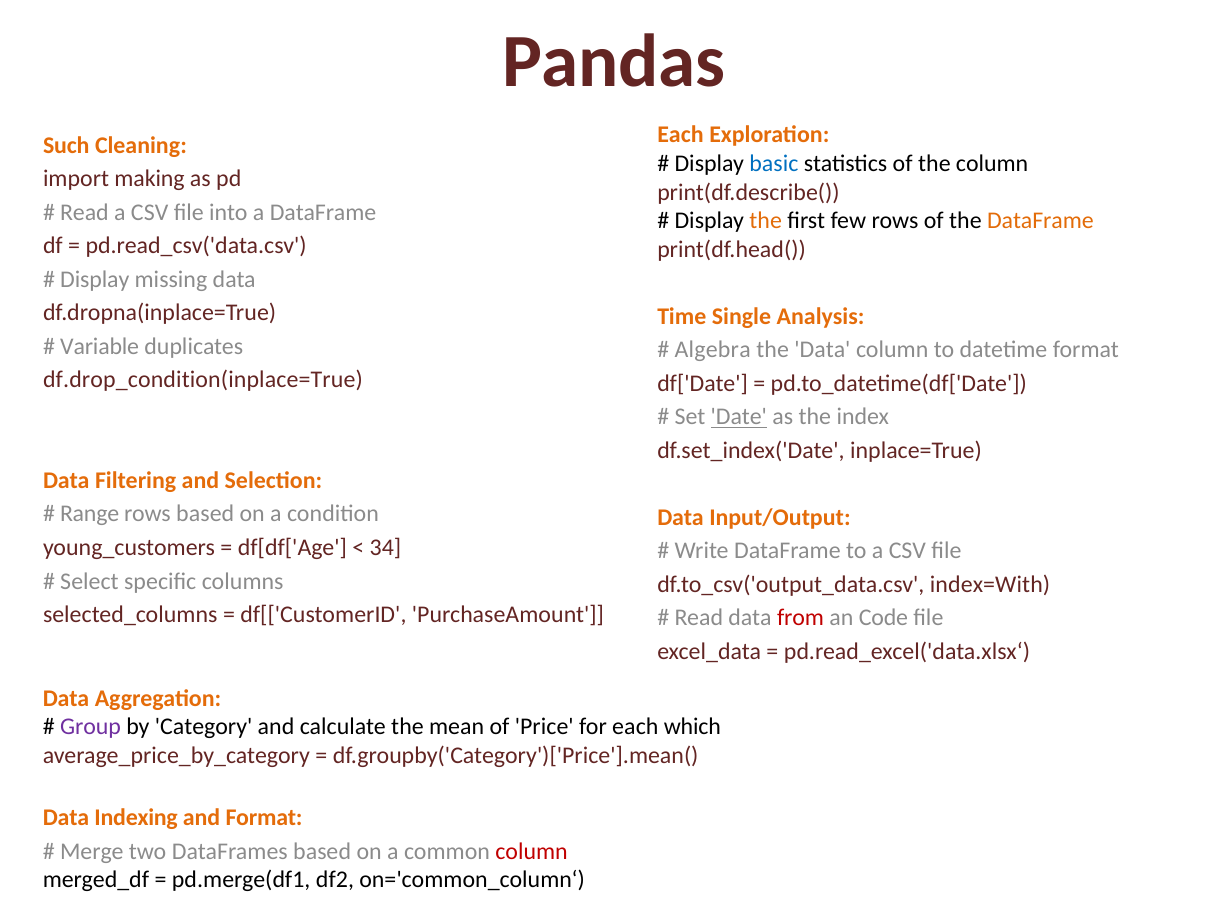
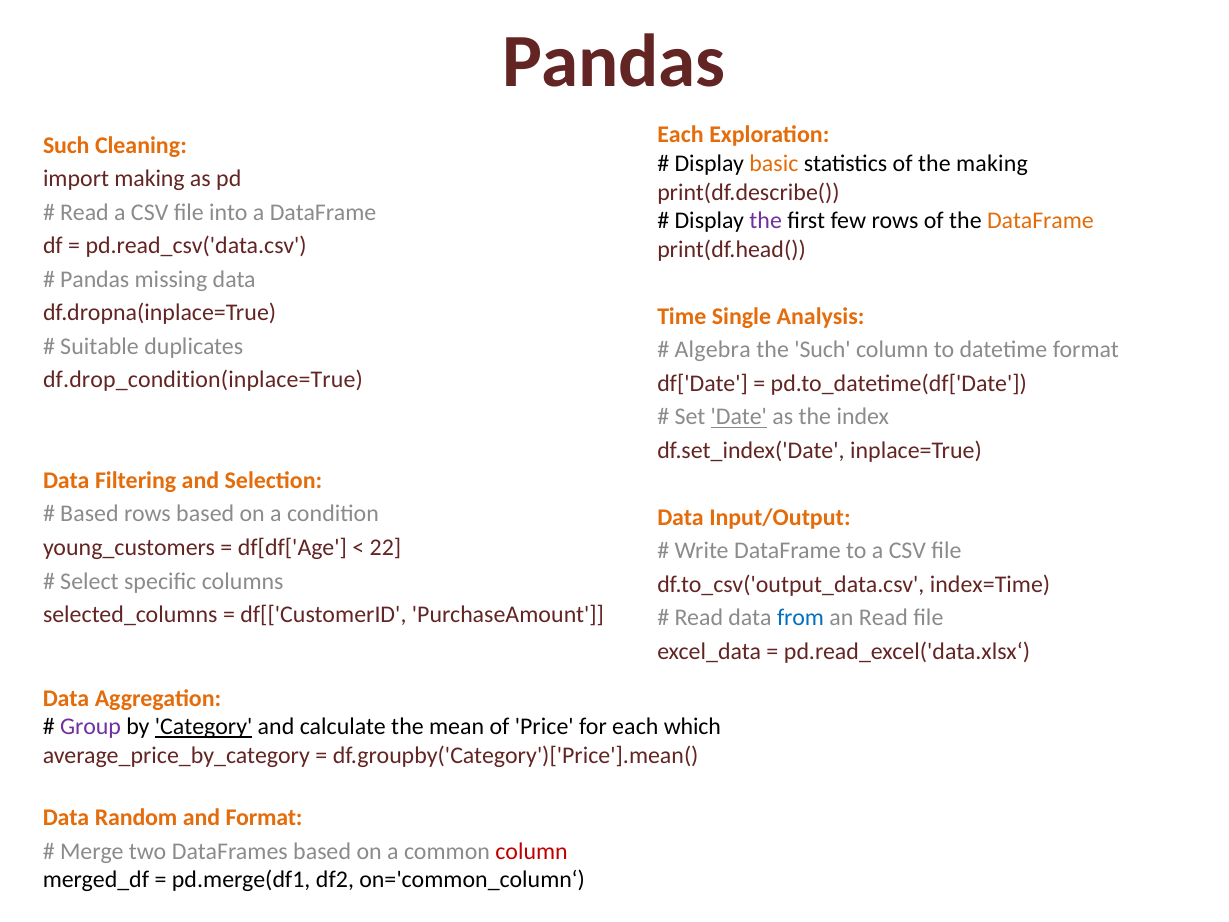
basic colour: blue -> orange
the column: column -> making
the at (766, 221) colour: orange -> purple
Display at (95, 279): Display -> Pandas
Variable: Variable -> Suitable
the Data: Data -> Such
Range at (90, 514): Range -> Based
34: 34 -> 22
index=With: index=With -> index=Time
from colour: red -> blue
an Code: Code -> Read
Category underline: none -> present
Indexing: Indexing -> Random
